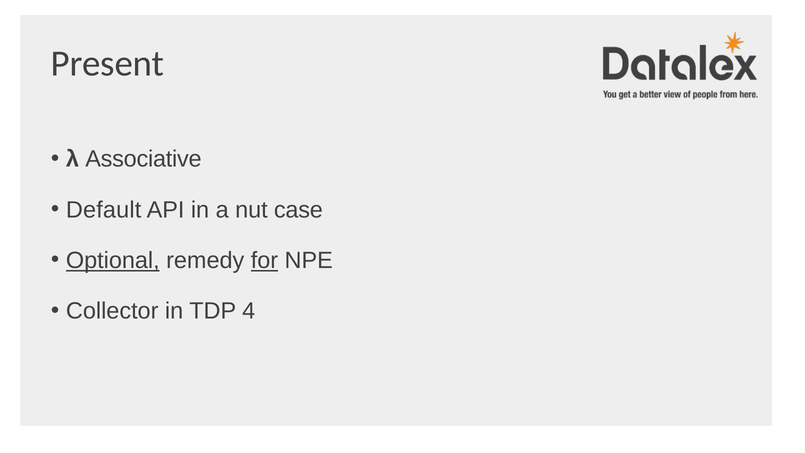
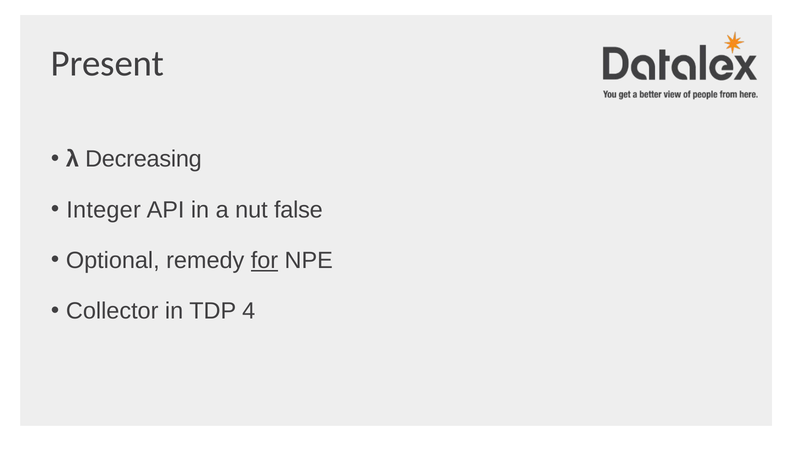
Associative: Associative -> Decreasing
Default: Default -> Integer
case: case -> false
Optional underline: present -> none
